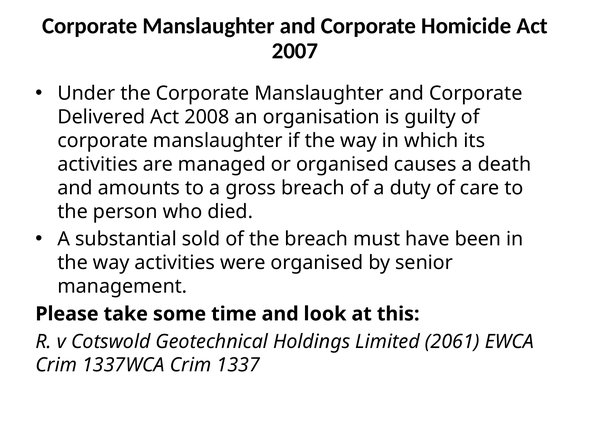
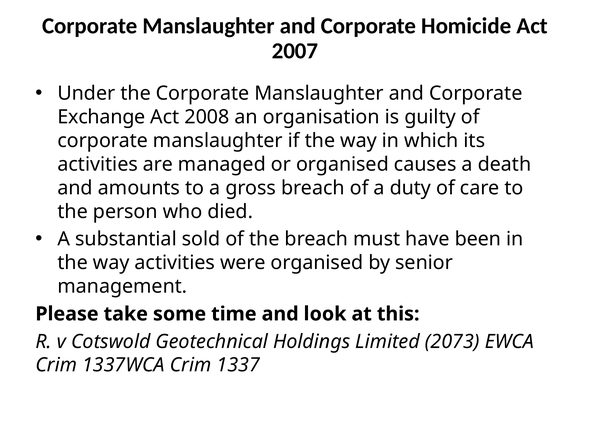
Delivered: Delivered -> Exchange
2061: 2061 -> 2073
